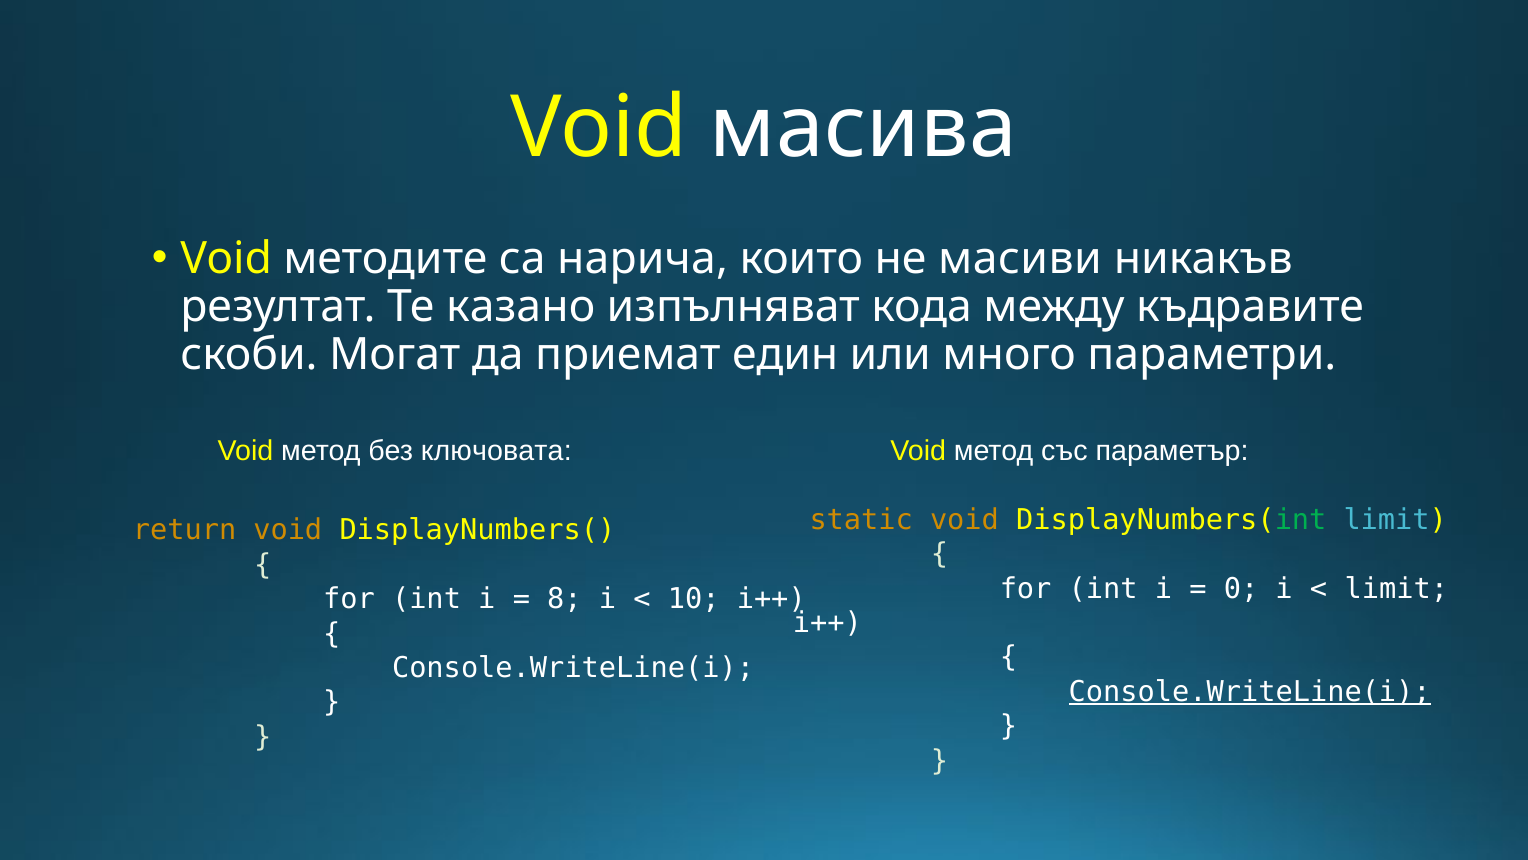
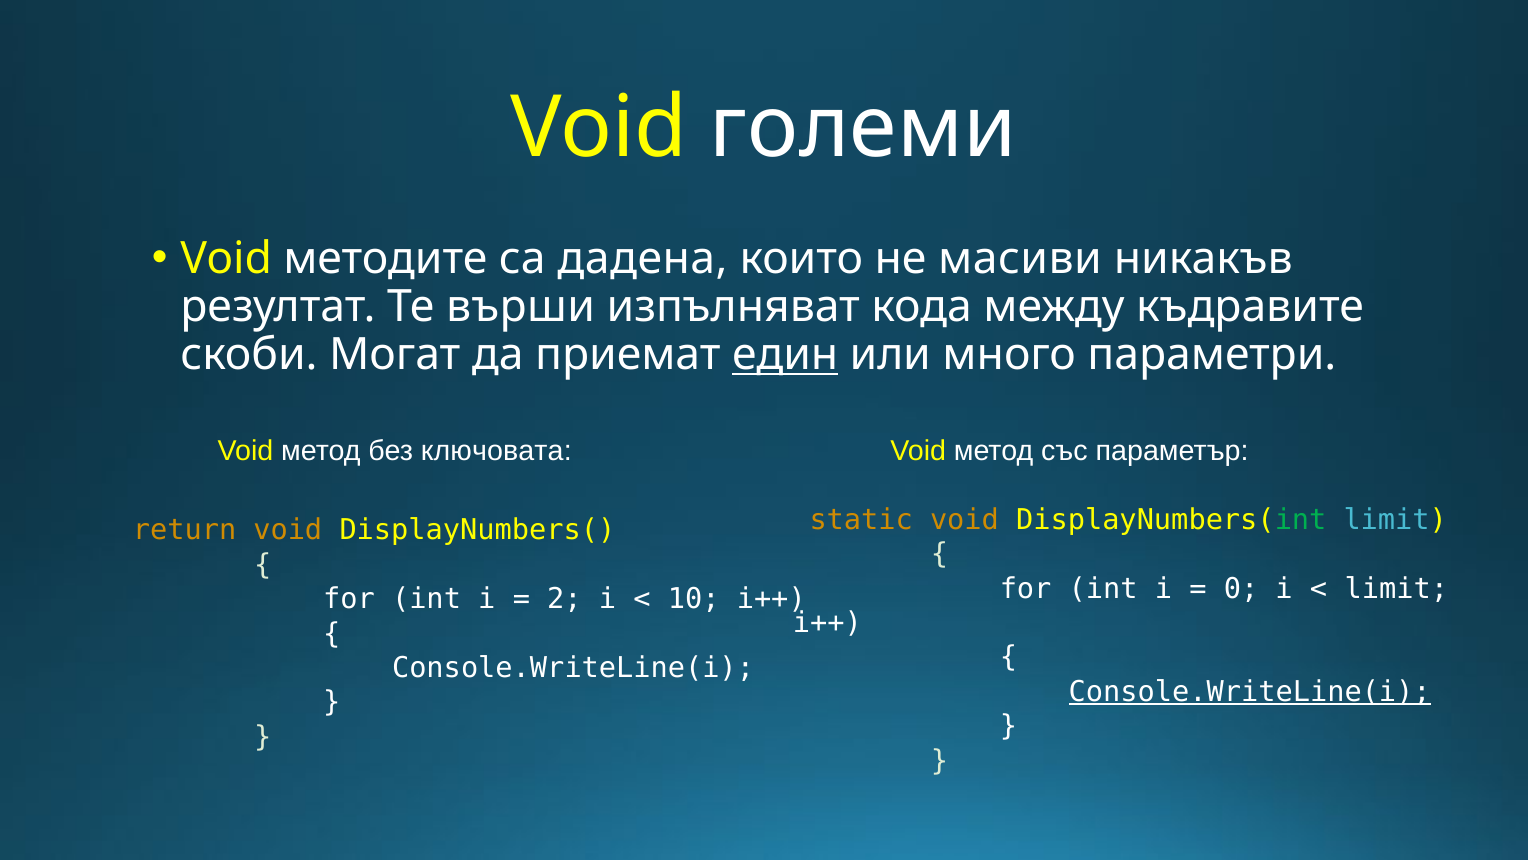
масива: масива -> големи
нарича: нарича -> дадена
казано: казано -> върши
един underline: none -> present
8: 8 -> 2
